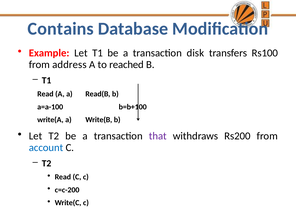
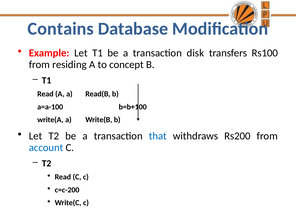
address: address -> residing
reached: reached -> concept
that colour: purple -> blue
